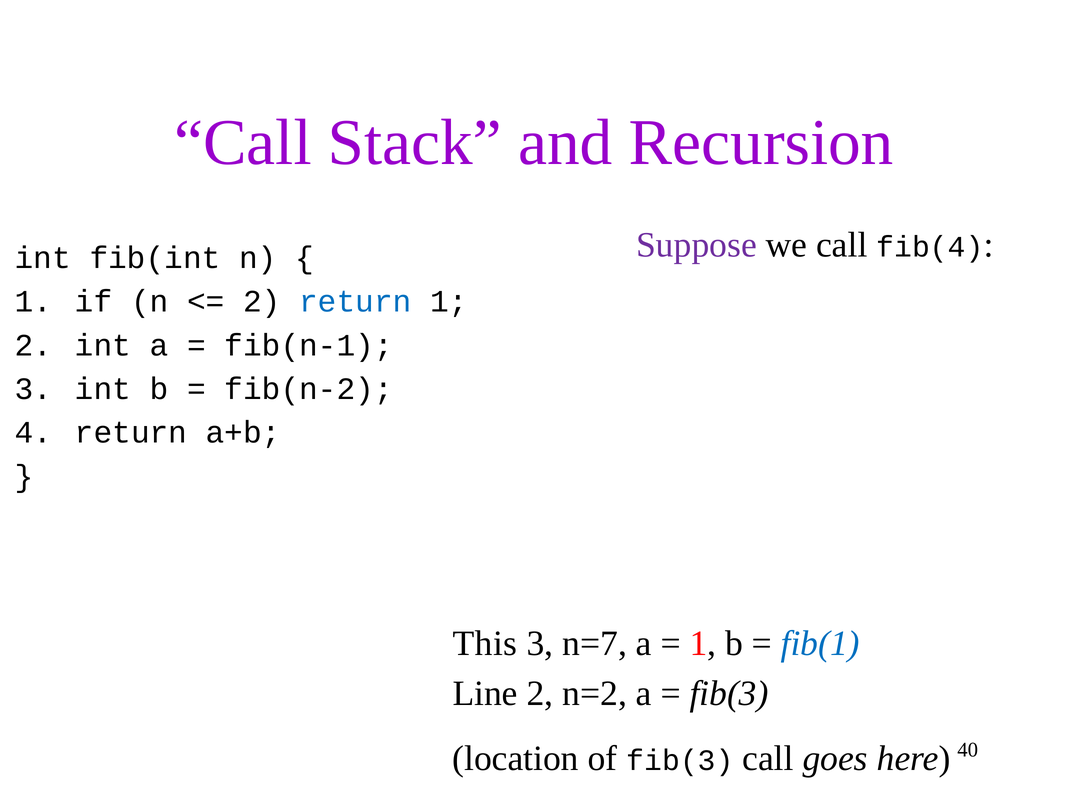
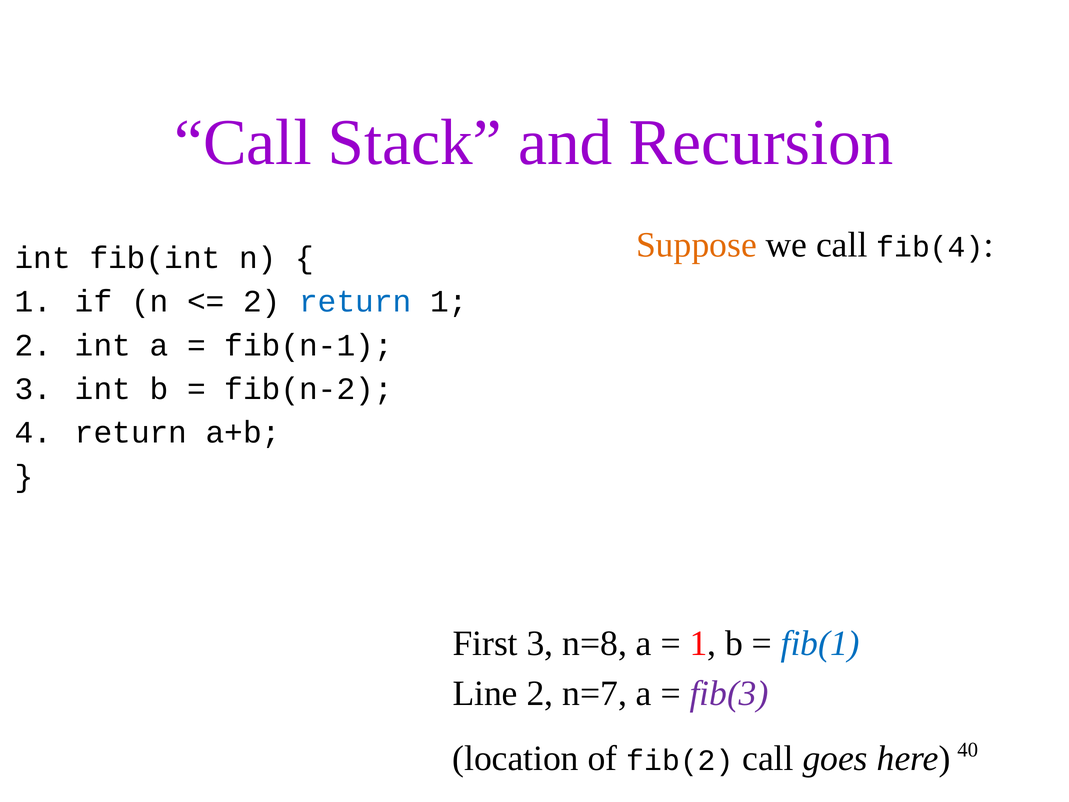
Suppose colour: purple -> orange
This: This -> First
n=7: n=7 -> n=8
n=2: n=2 -> n=7
fib(3 at (729, 693) colour: black -> purple
of fib(3: fib(3 -> fib(2
